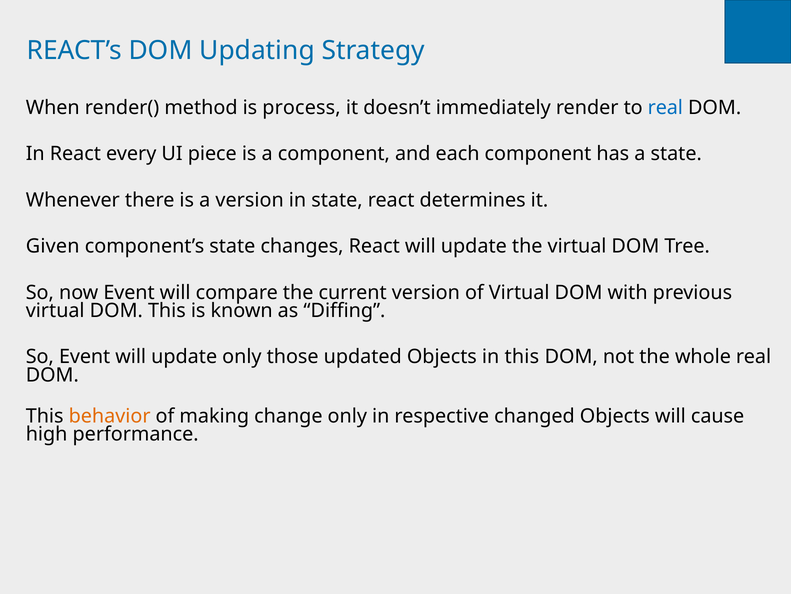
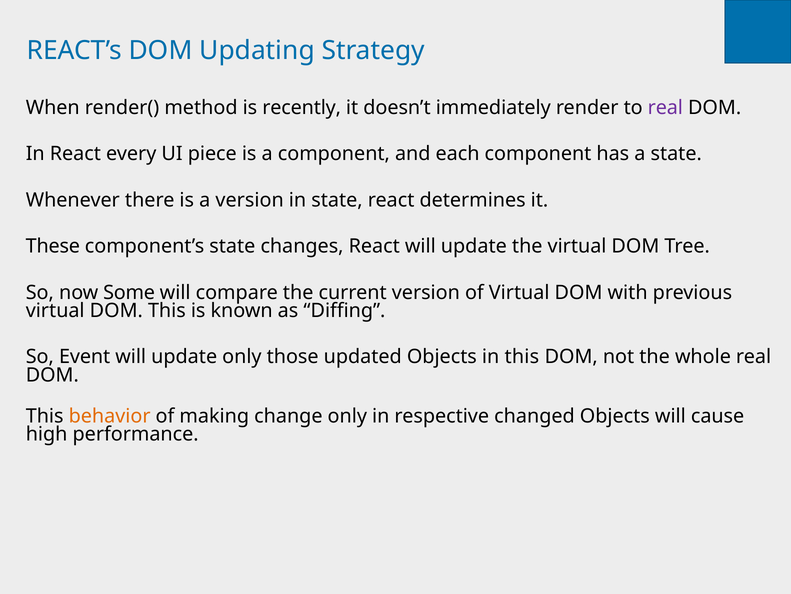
process: process -> recently
real at (665, 108) colour: blue -> purple
Given: Given -> These
now Event: Event -> Some
